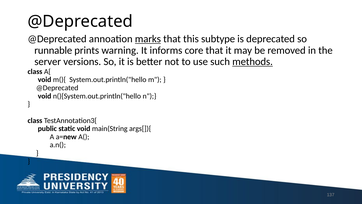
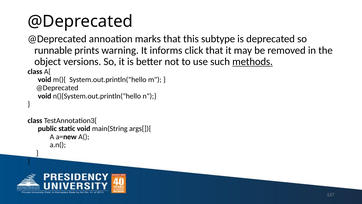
marks underline: present -> none
core: core -> click
server: server -> object
